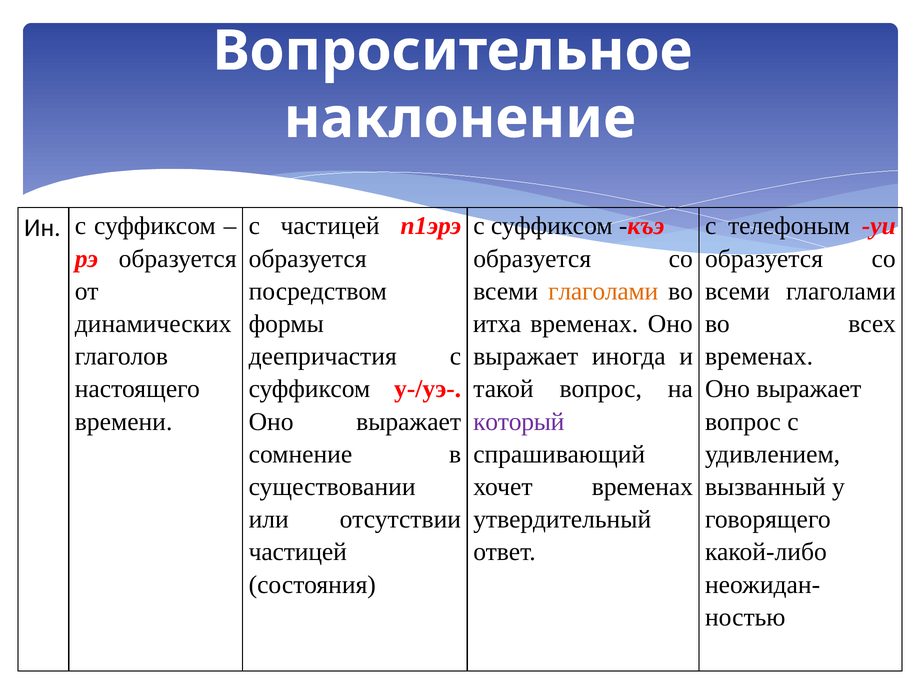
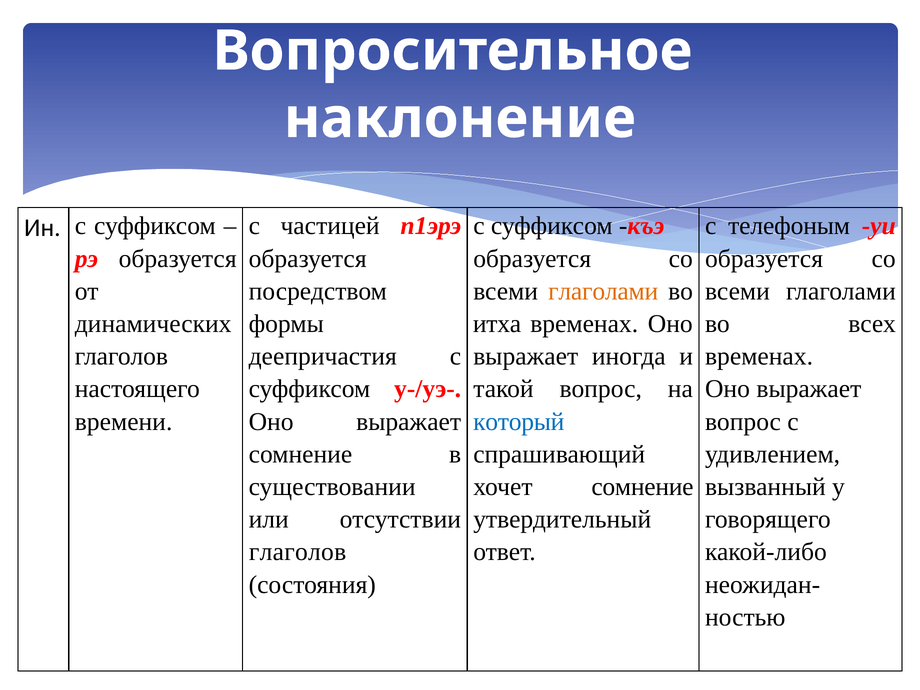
который colour: purple -> blue
хочет временах: временах -> сомнение
частицей at (298, 552): частицей -> глаголов
